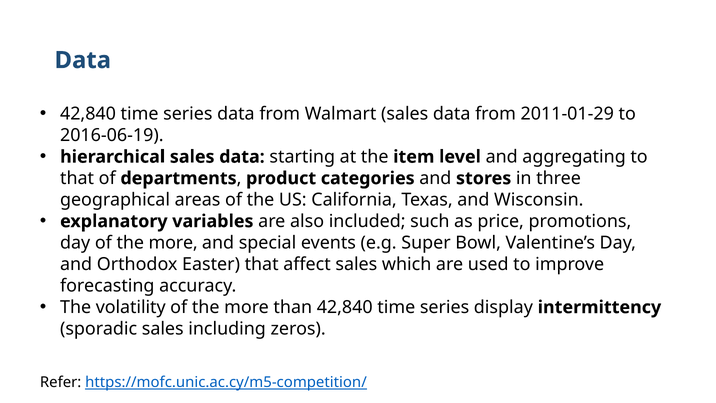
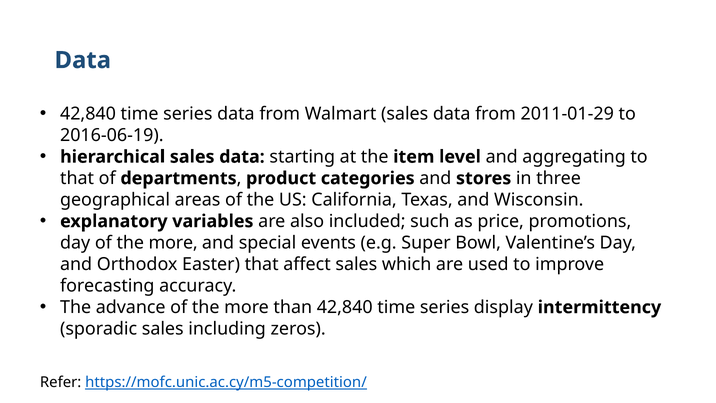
volatility: volatility -> advance
